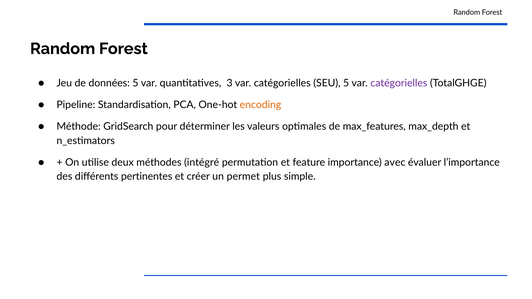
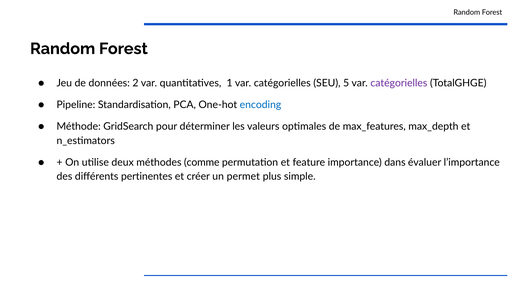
données 5: 5 -> 2
3: 3 -> 1
encoding colour: orange -> blue
intégré: intégré -> comme
avec: avec -> dans
